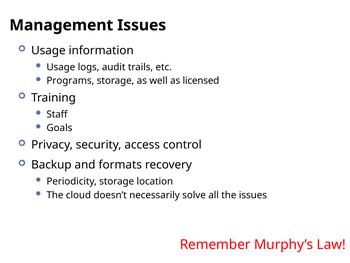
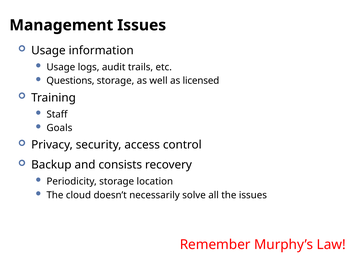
Programs: Programs -> Questions
formats: formats -> consists
